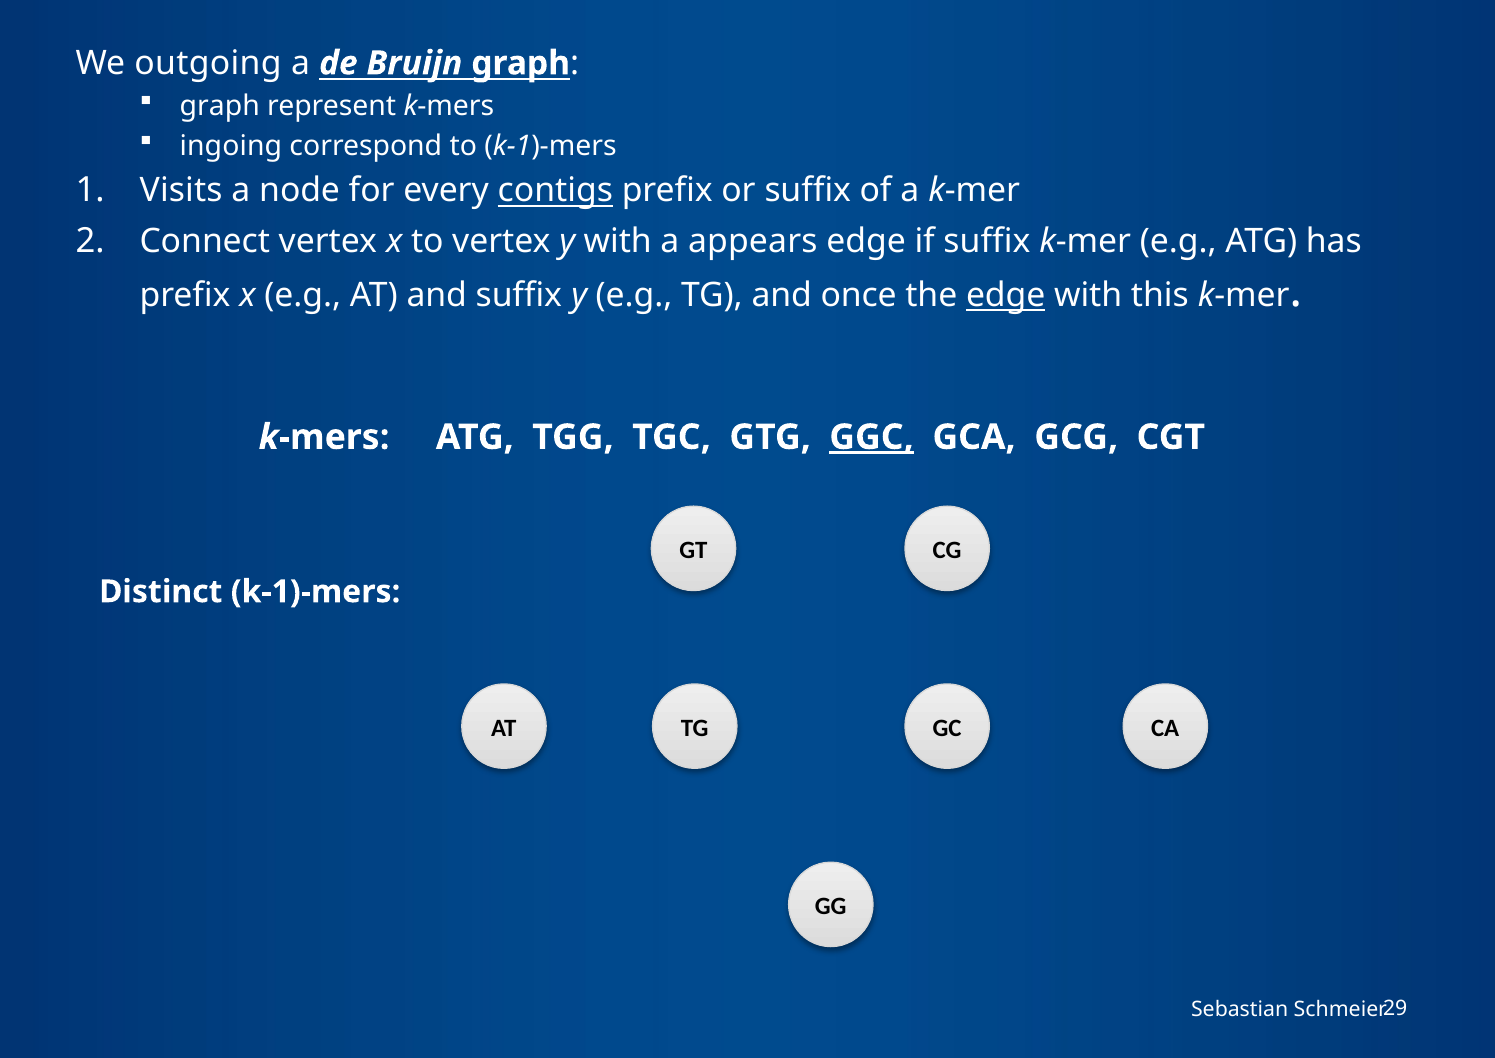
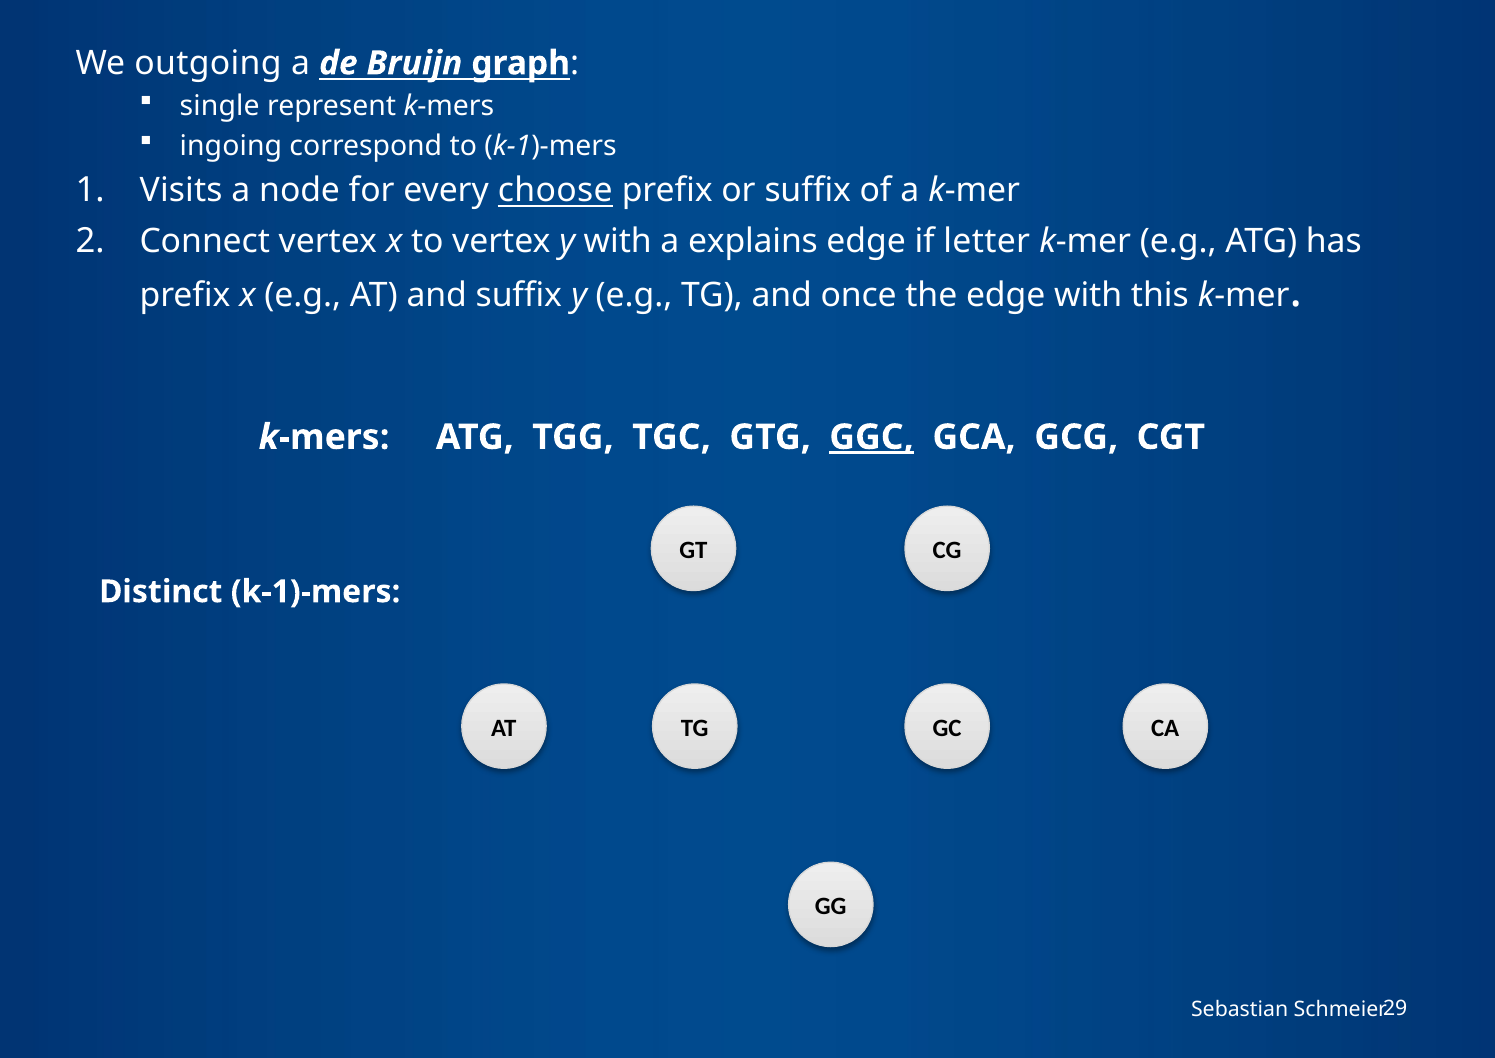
graph at (220, 106): graph -> single
contigs: contigs -> choose
appears: appears -> explains
if suffix: suffix -> letter
edge at (1006, 296) underline: present -> none
